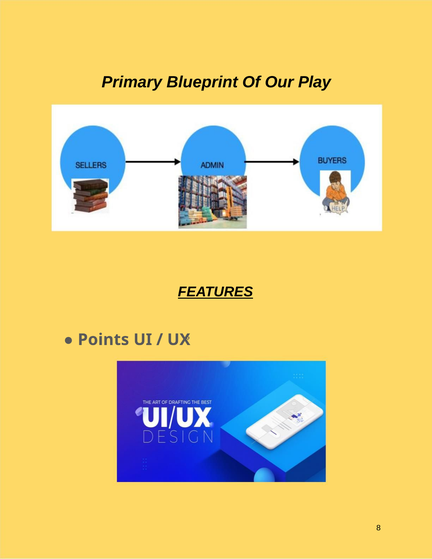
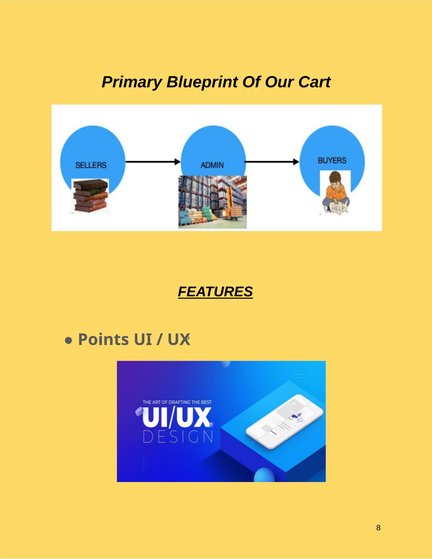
Play: Play -> Cart
